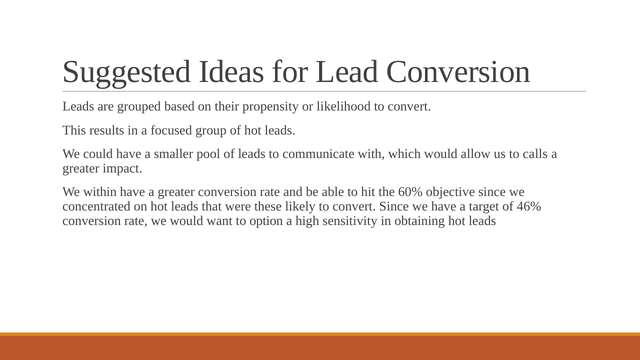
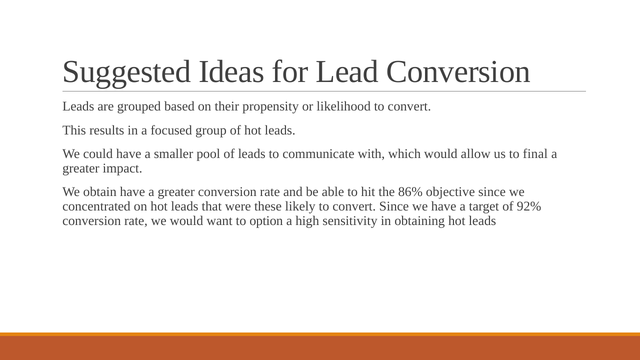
calls: calls -> final
within: within -> obtain
60%: 60% -> 86%
46%: 46% -> 92%
